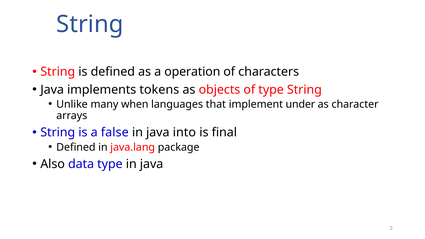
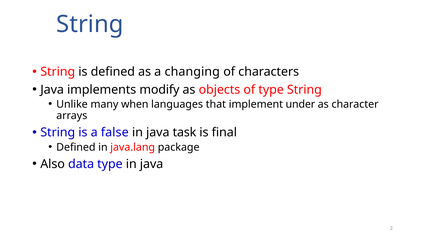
operation: operation -> changing
tokens: tokens -> modify
into: into -> task
